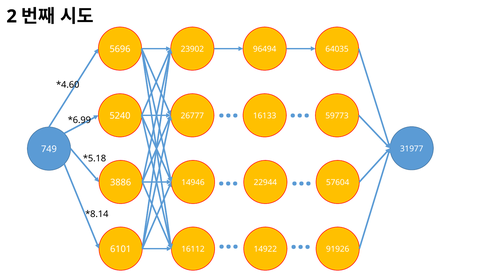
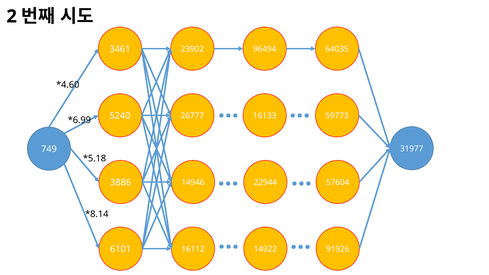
5696: 5696 -> 3461
